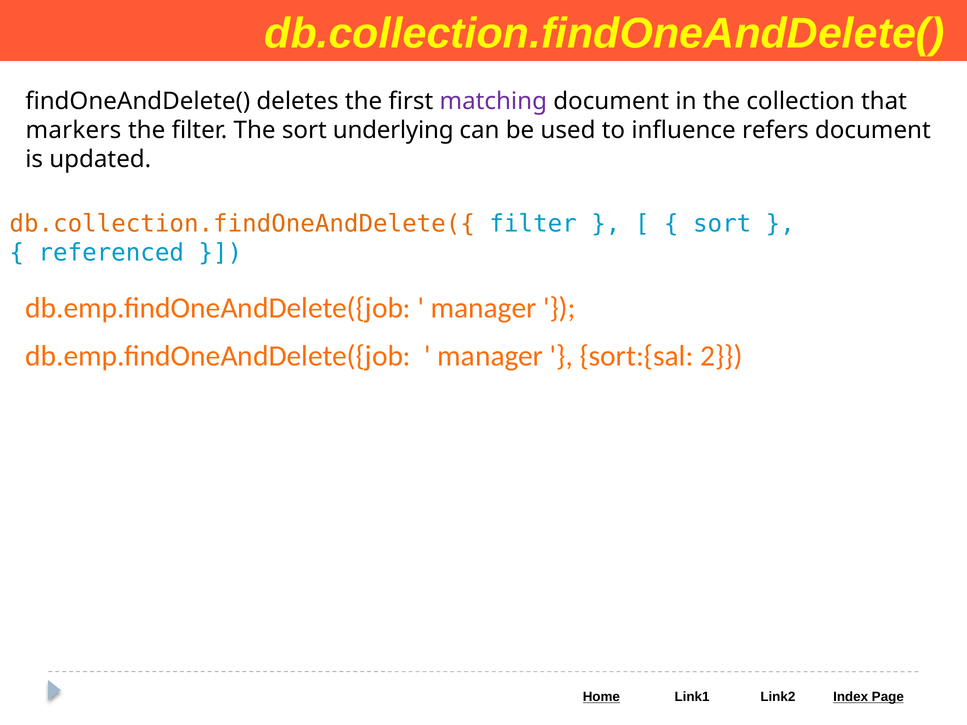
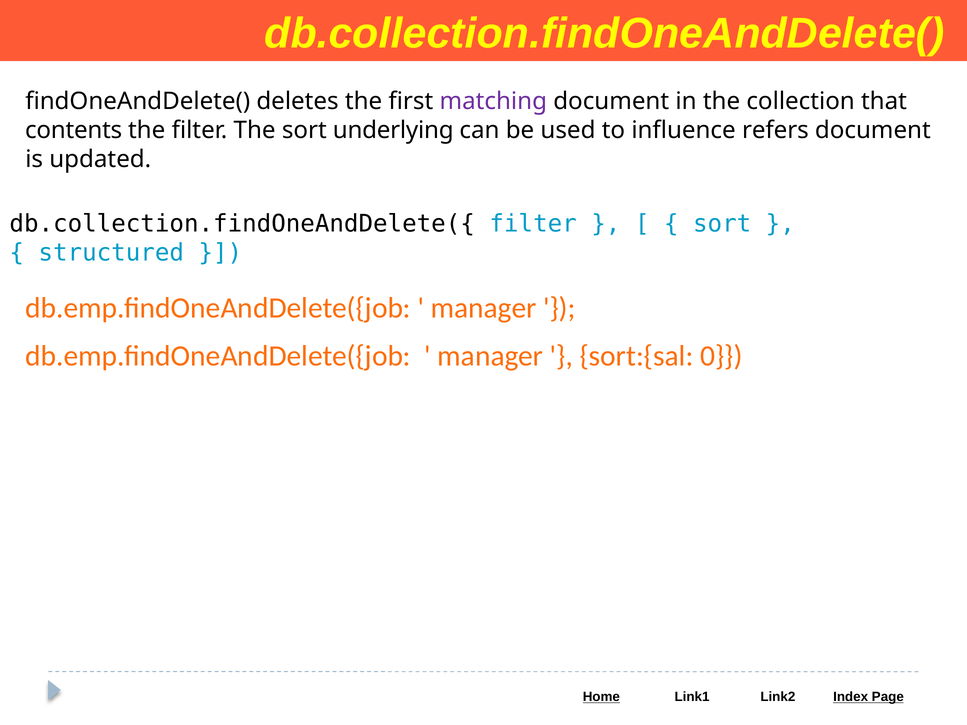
markers: markers -> contents
db.collection.findOneAndDelete({ colour: orange -> black
referenced: referenced -> structured
2: 2 -> 0
